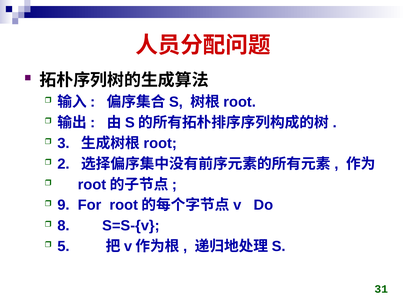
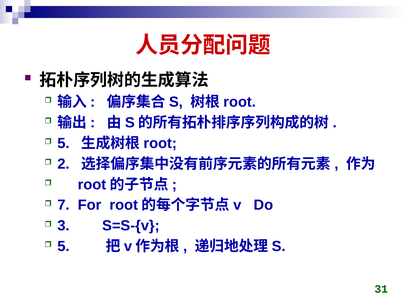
3 at (63, 143): 3 -> 5
9: 9 -> 7
8: 8 -> 3
